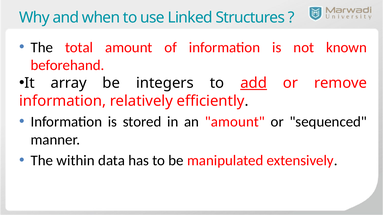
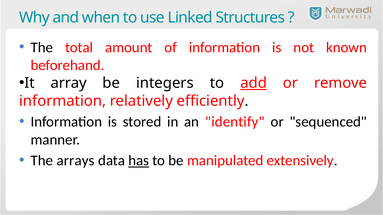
an amount: amount -> identify
within: within -> arrays
has underline: none -> present
